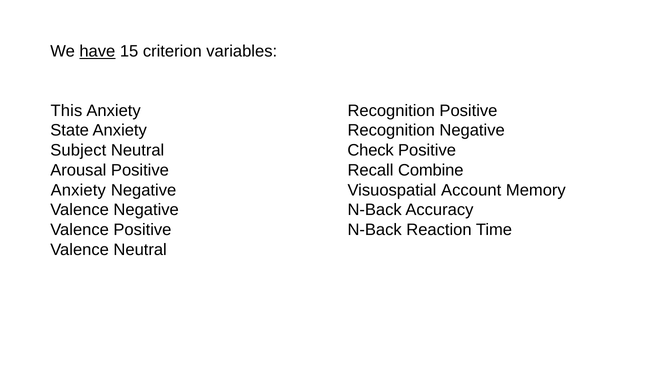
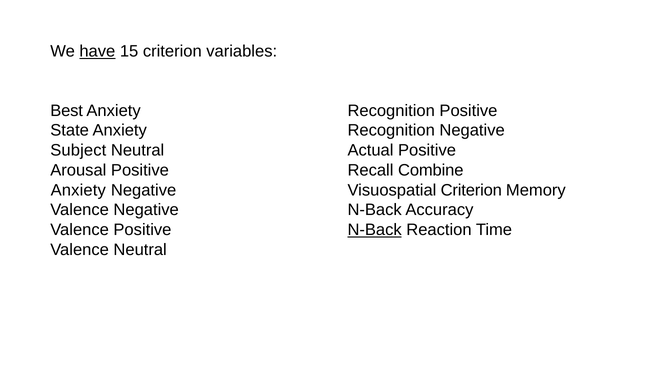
This: This -> Best
Check: Check -> Actual
Visuospatial Account: Account -> Criterion
N-Back at (375, 230) underline: none -> present
